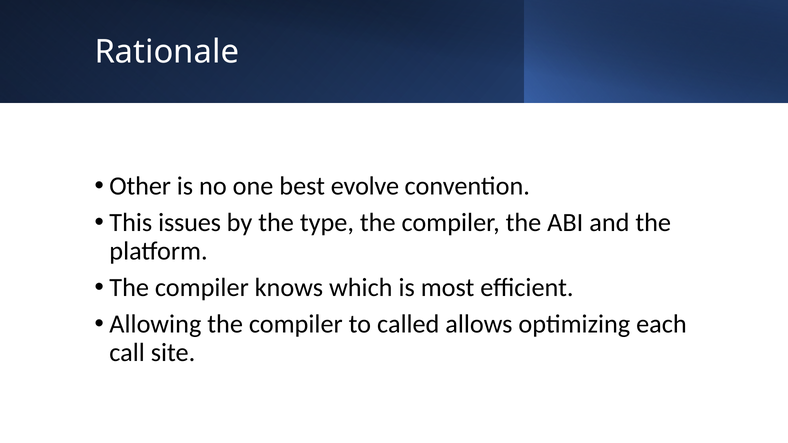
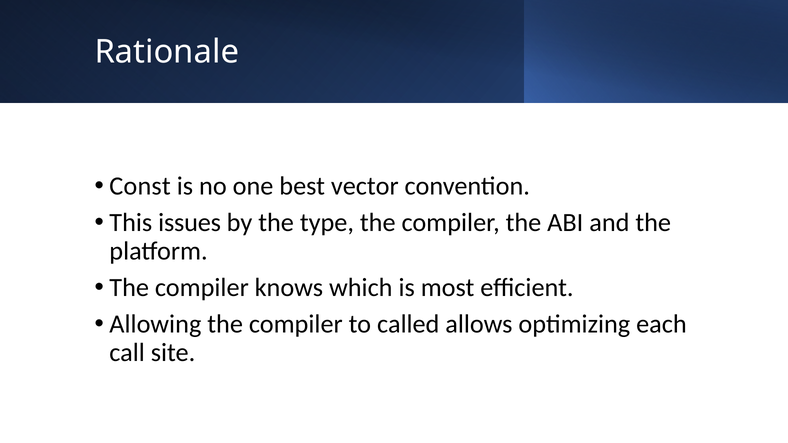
Other: Other -> Const
evolve: evolve -> vector
